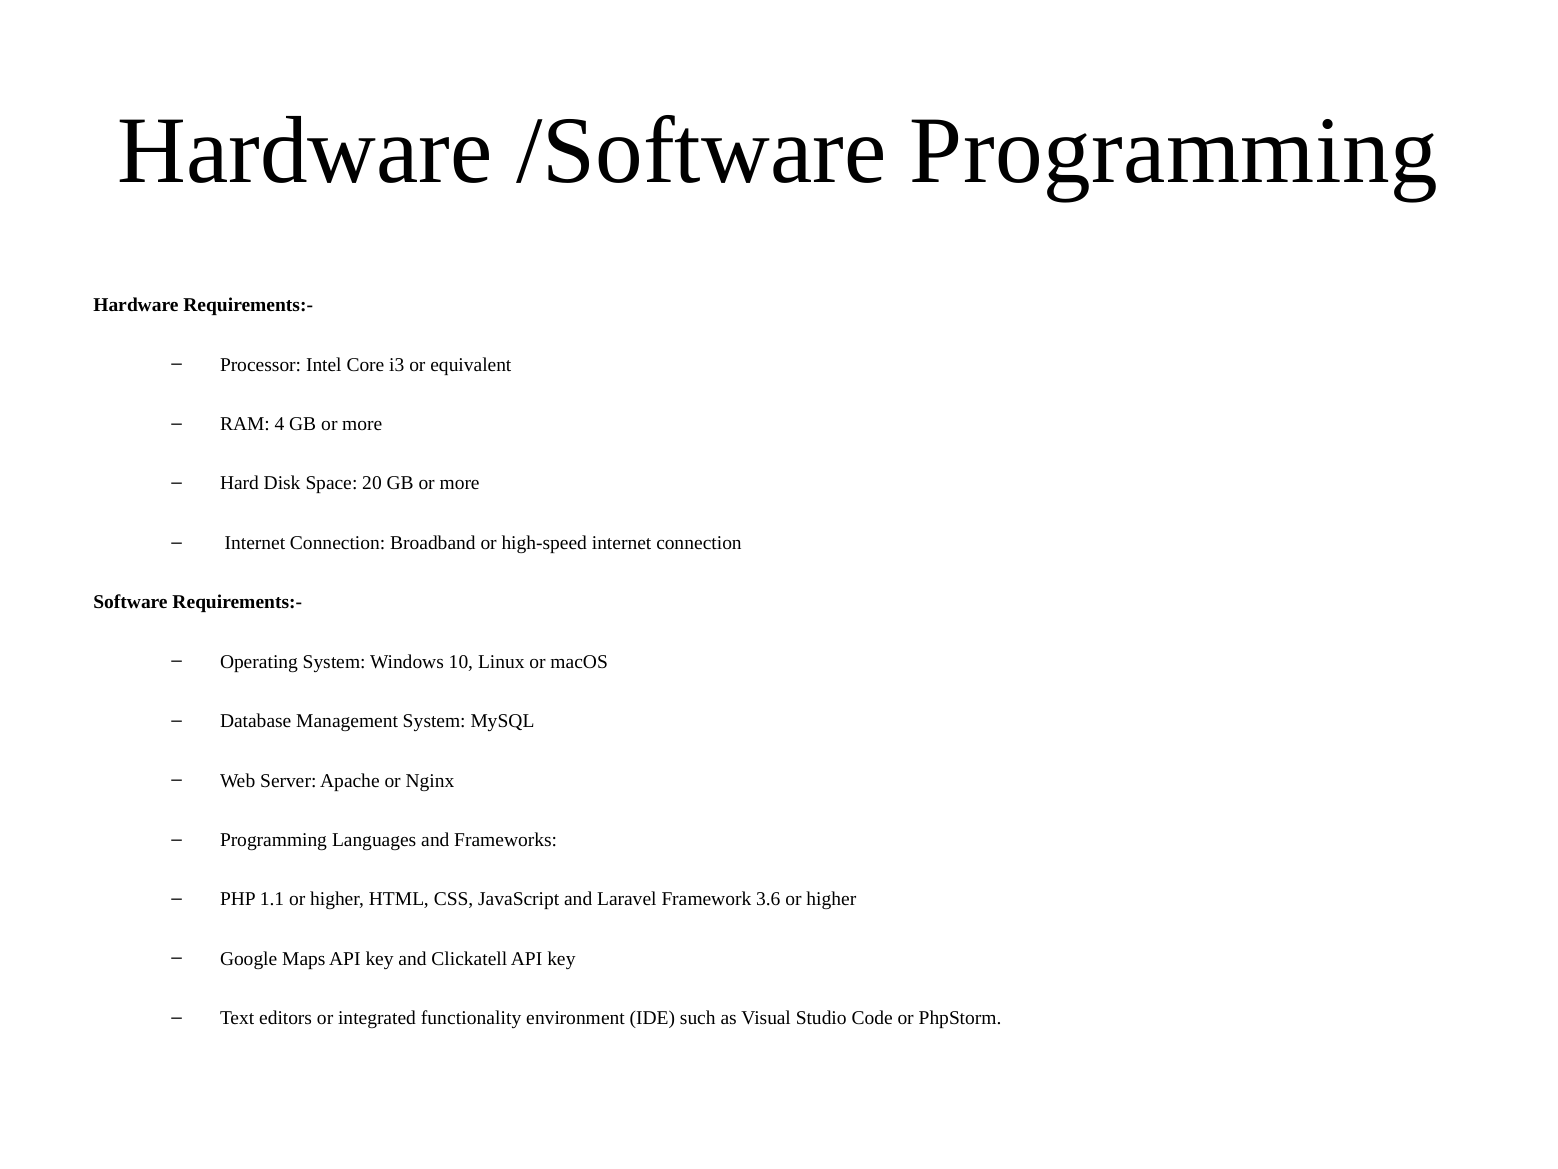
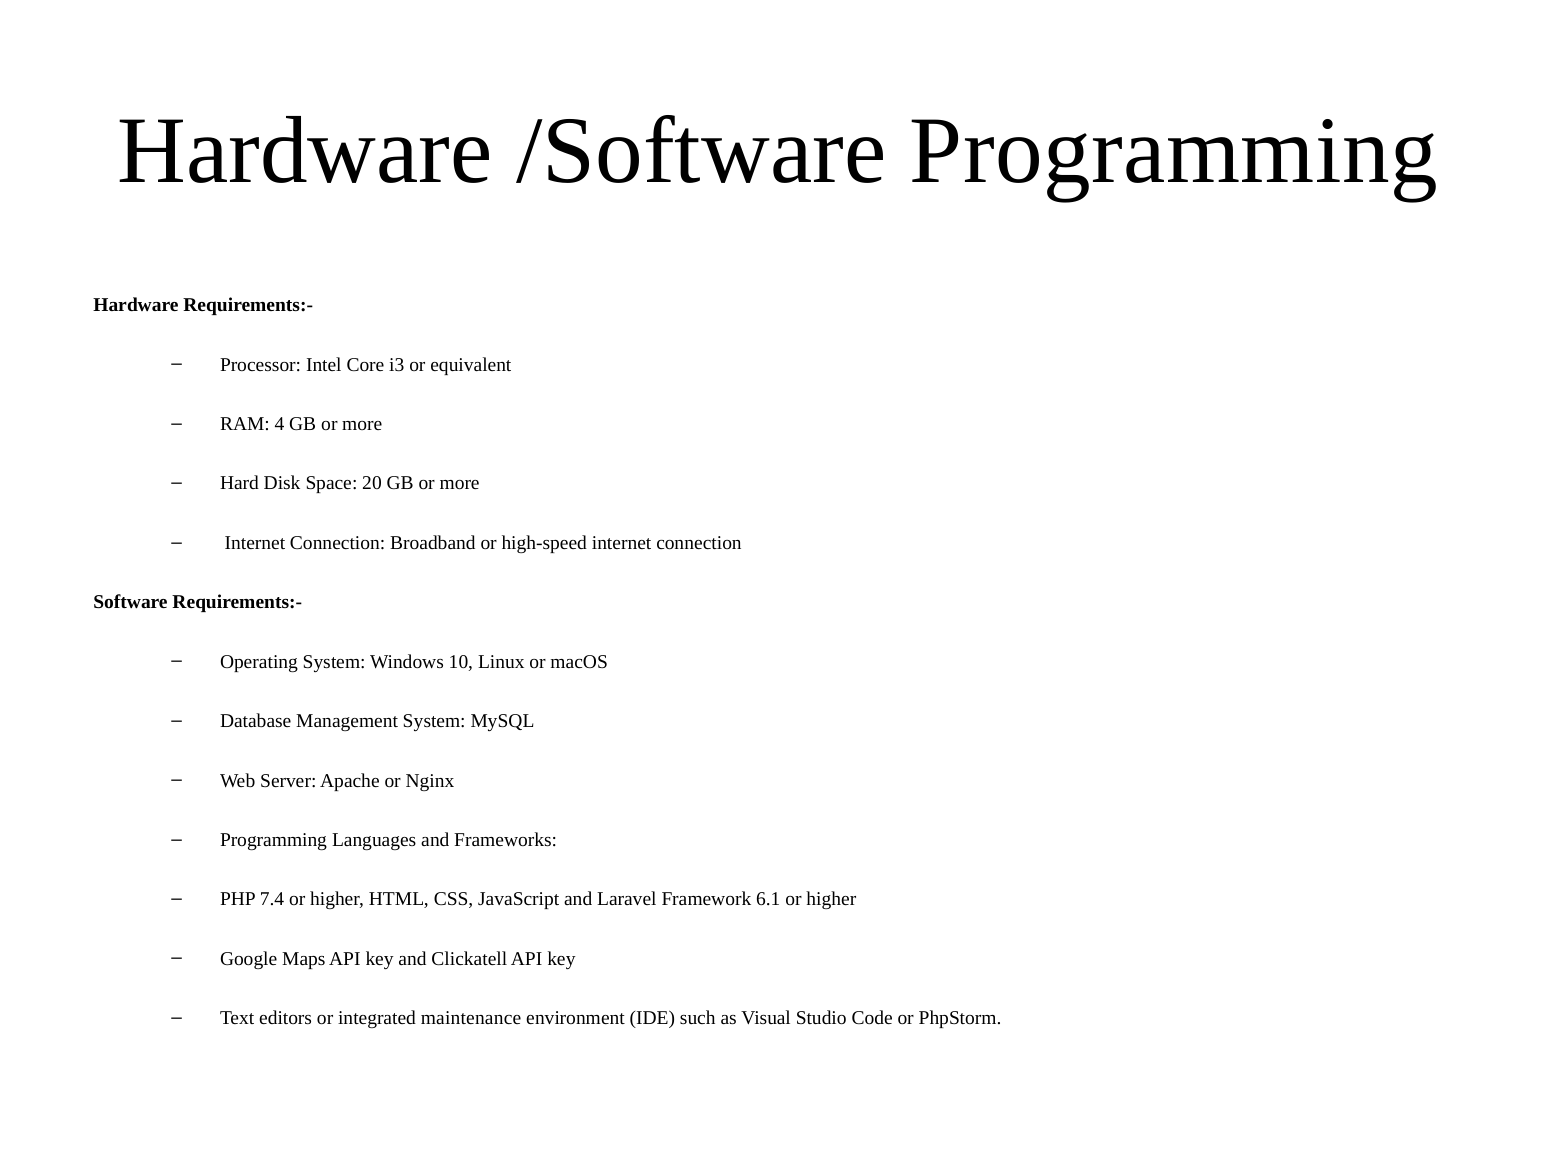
1.1: 1.1 -> 7.4
3.6: 3.6 -> 6.1
functionality: functionality -> maintenance
